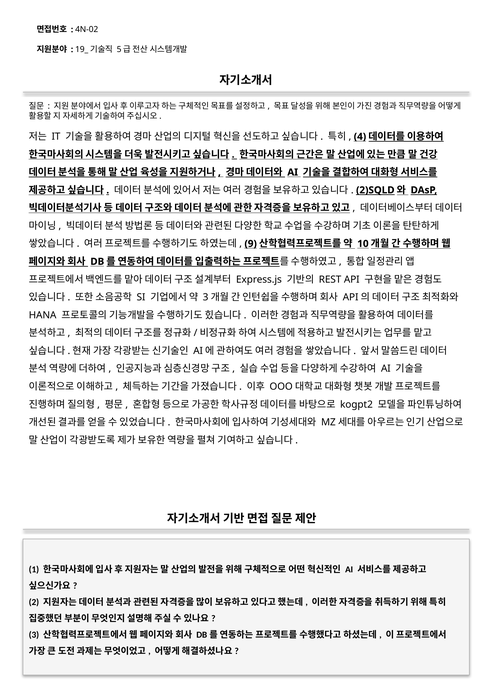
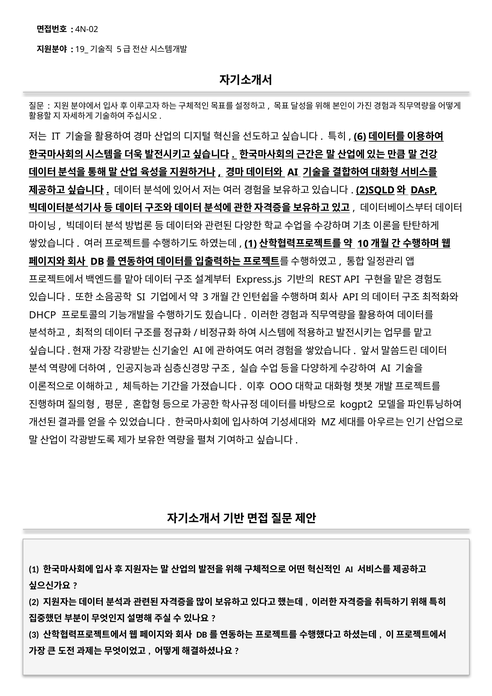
4: 4 -> 6
9 at (251, 244): 9 -> 1
HANA: HANA -> DHCP
